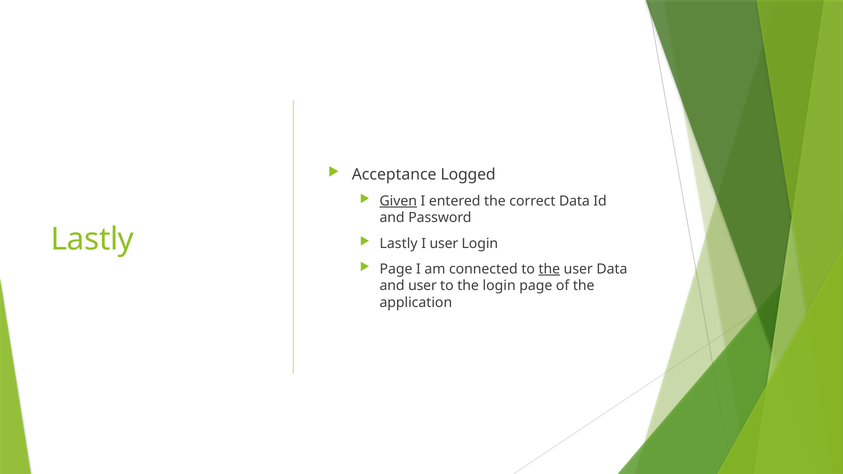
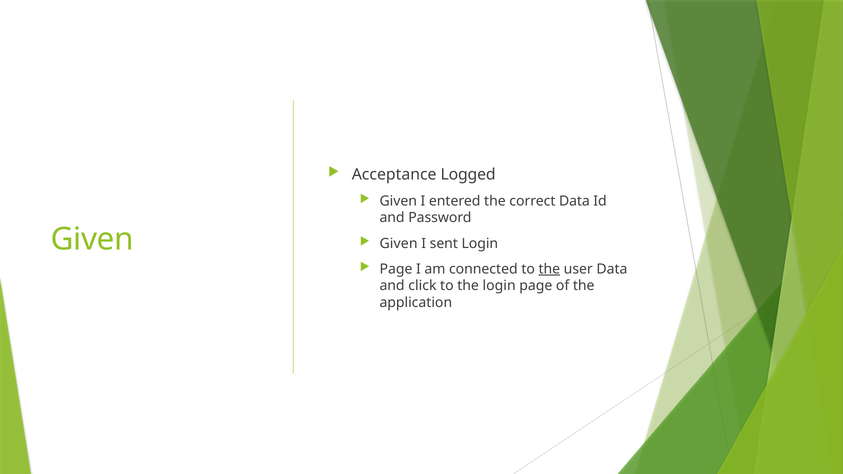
Given at (398, 201) underline: present -> none
Lastly at (92, 239): Lastly -> Given
Lastly at (399, 243): Lastly -> Given
I user: user -> sent
and user: user -> click
